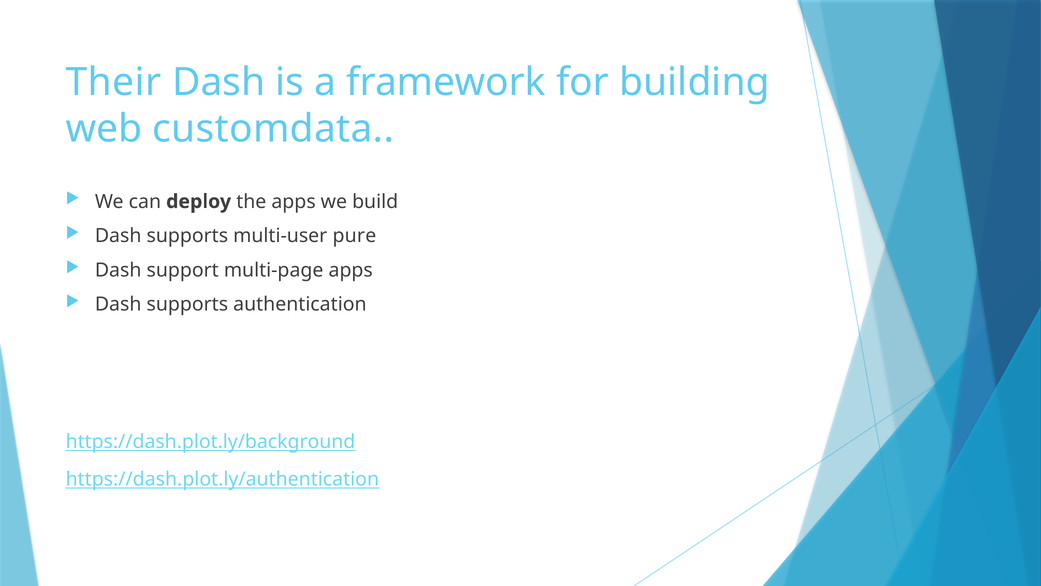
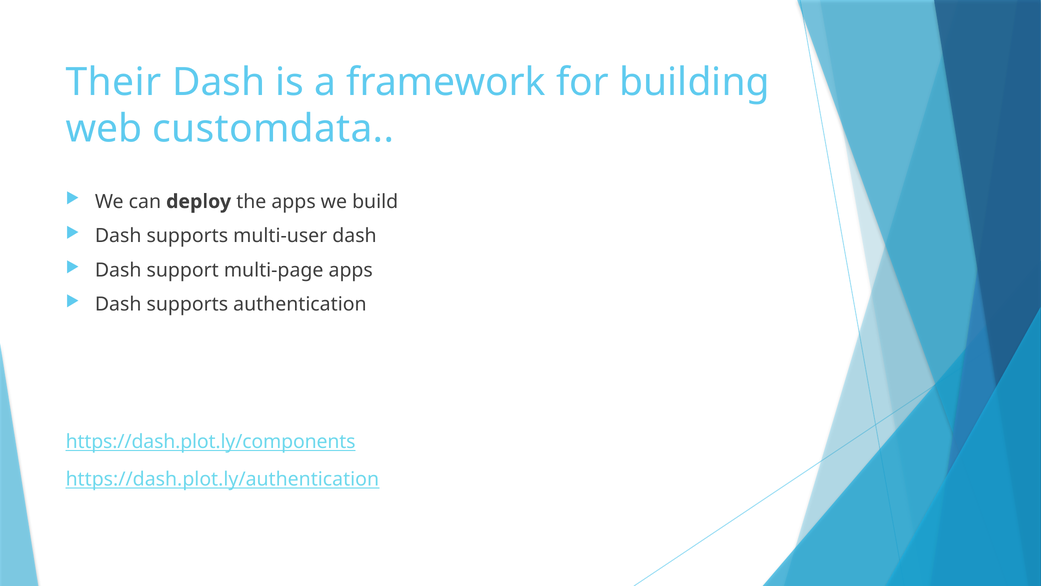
multi-user pure: pure -> dash
https://dash.plot.ly/background: https://dash.plot.ly/background -> https://dash.plot.ly/components
